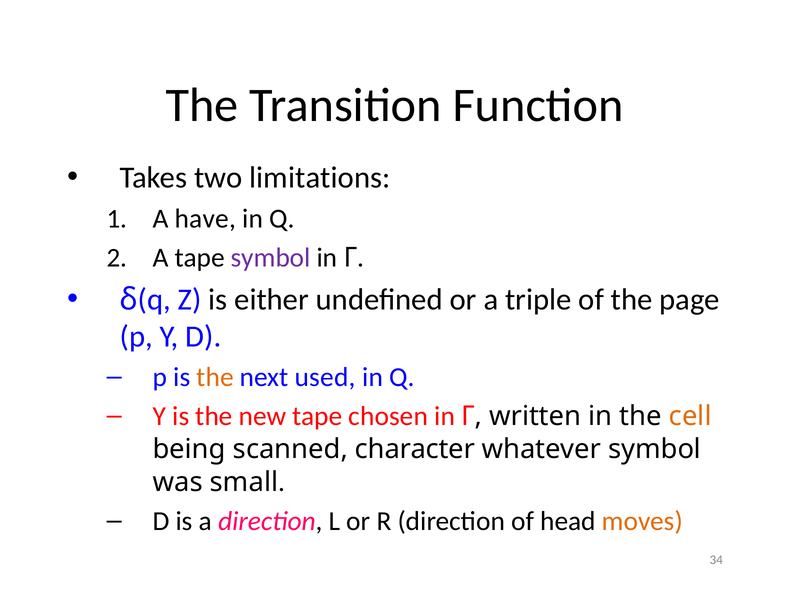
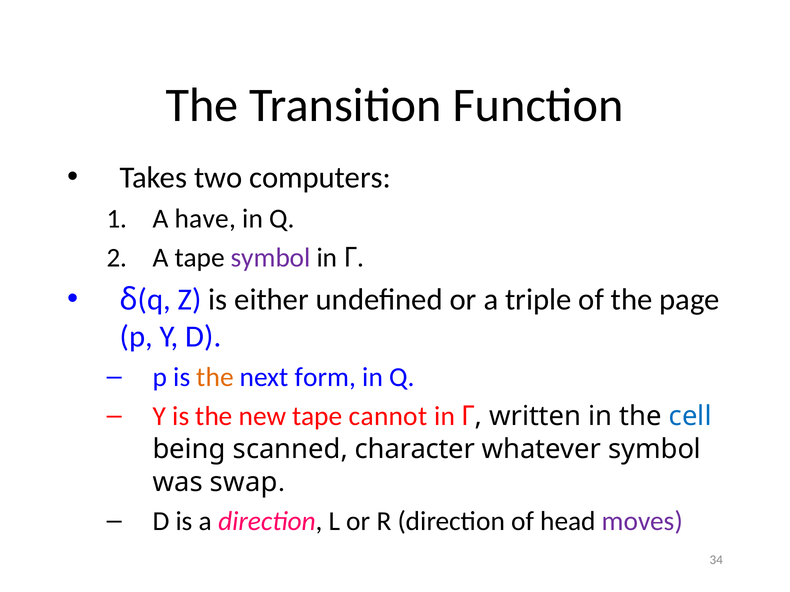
limitations: limitations -> computers
used: used -> form
chosen: chosen -> cannot
cell colour: orange -> blue
small: small -> swap
moves colour: orange -> purple
